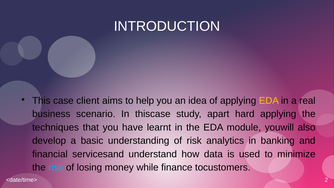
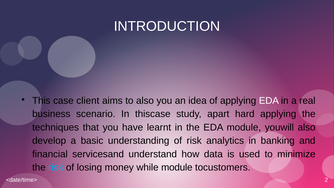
to help: help -> also
EDA at (269, 101) colour: yellow -> white
while finance: finance -> module
